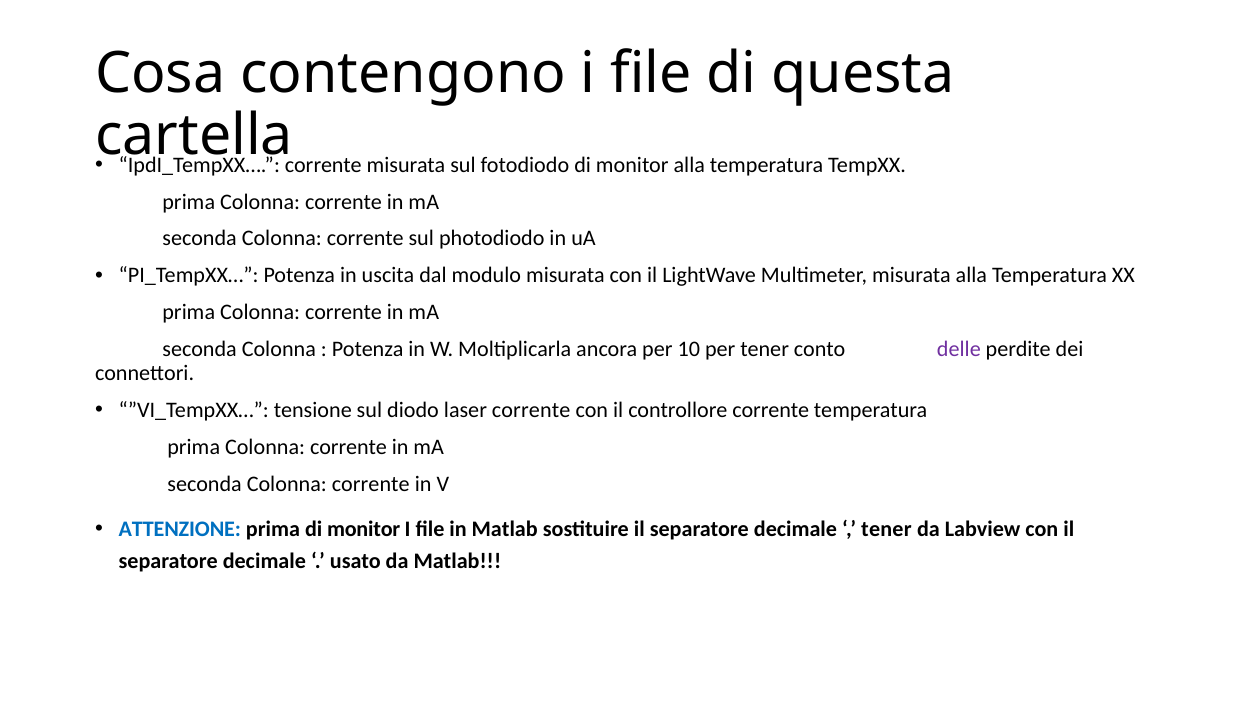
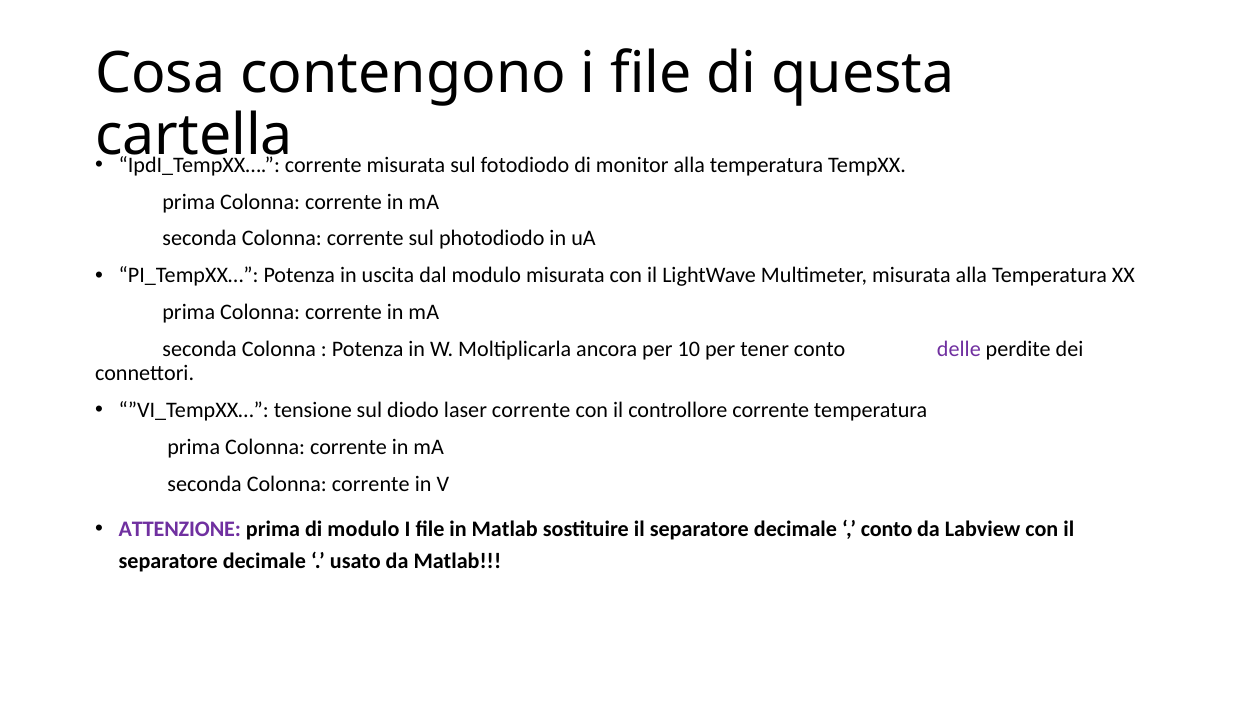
ATTENZIONE colour: blue -> purple
prima di monitor: monitor -> modulo
tener at (886, 529): tener -> conto
